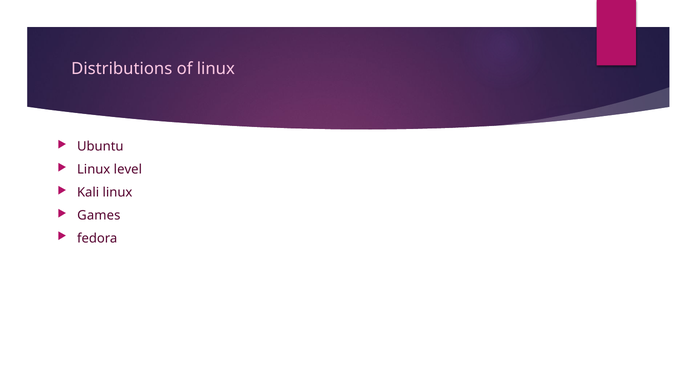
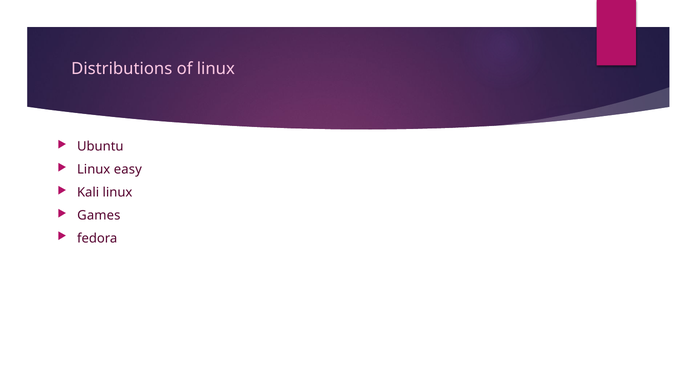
level: level -> easy
